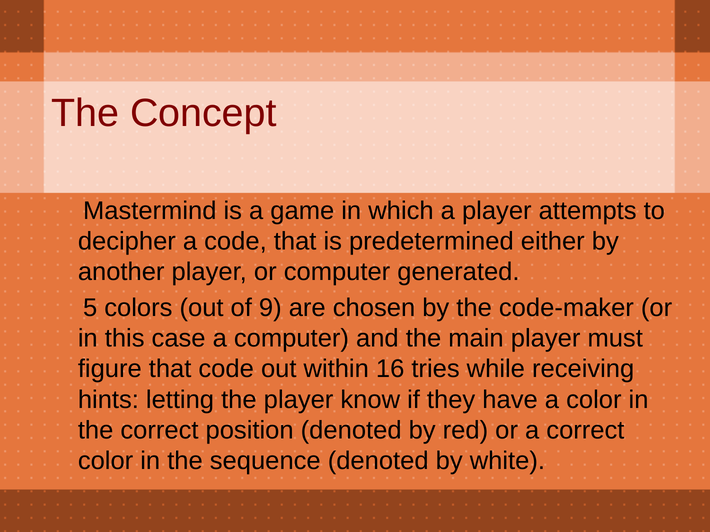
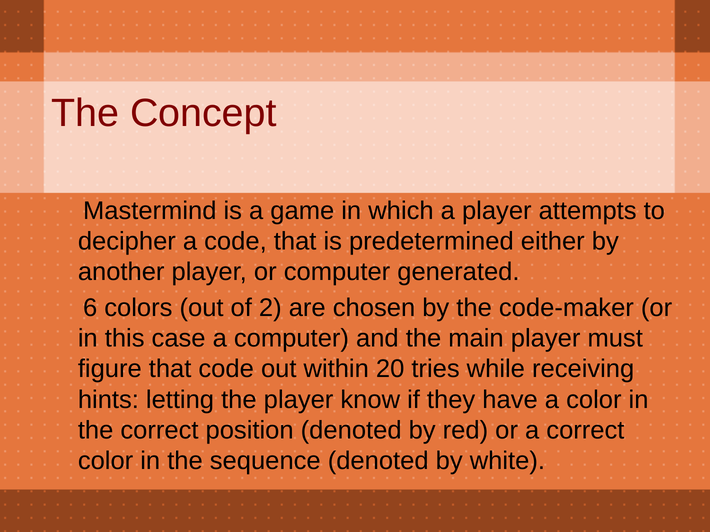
5: 5 -> 6
9: 9 -> 2
16: 16 -> 20
